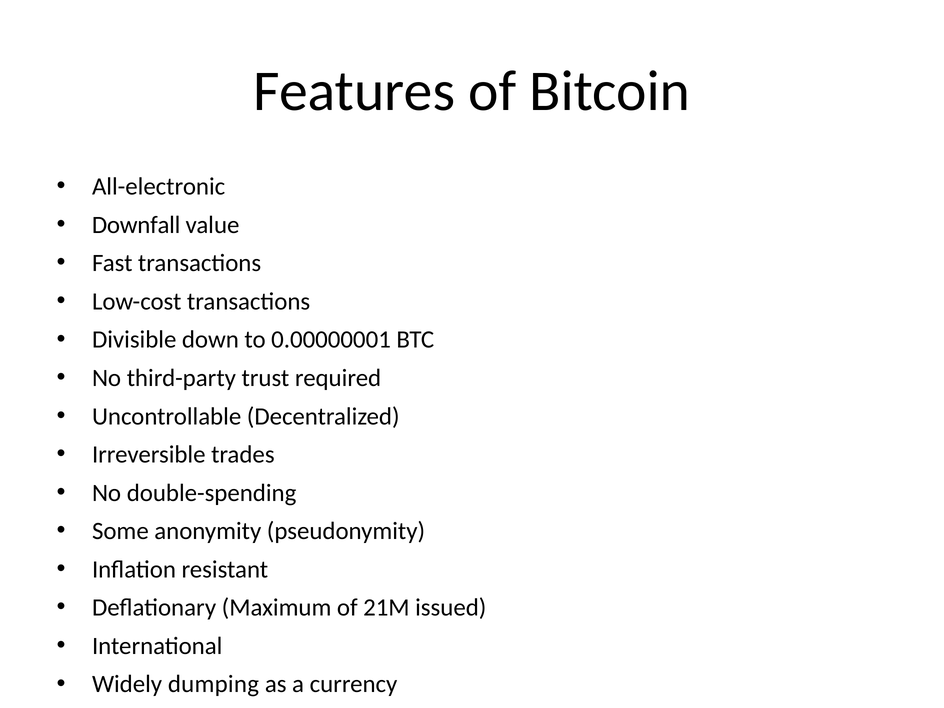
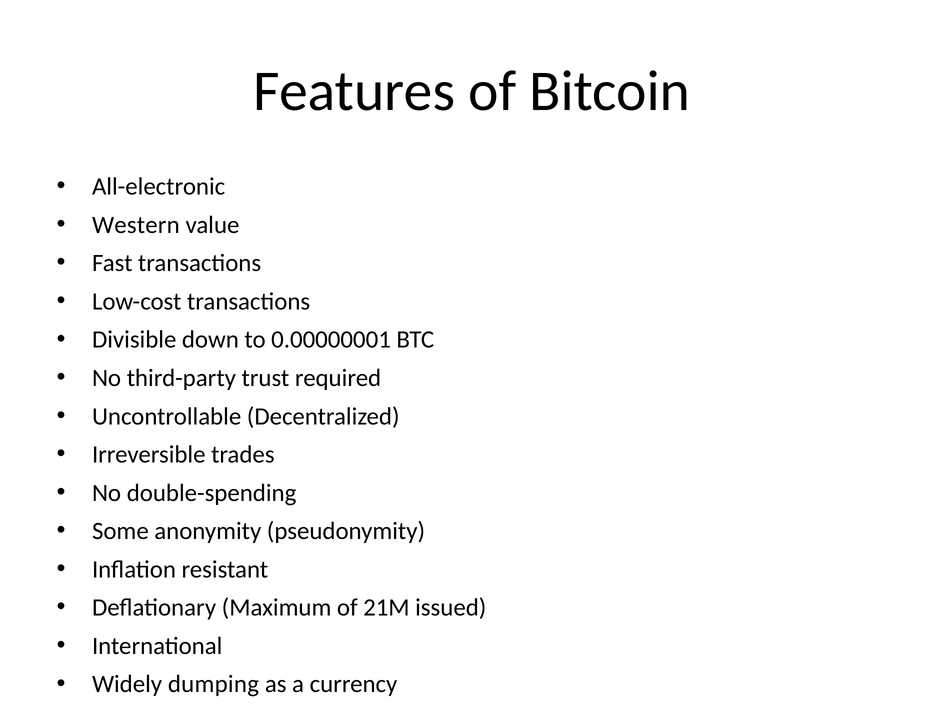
Downfall: Downfall -> Western
